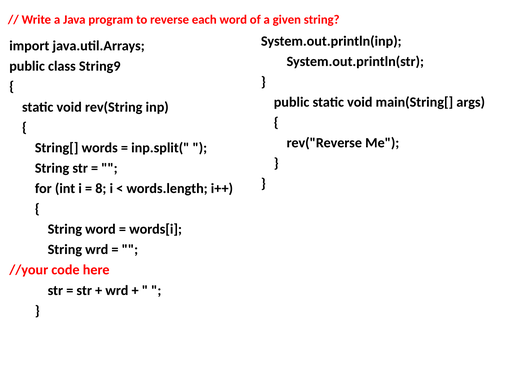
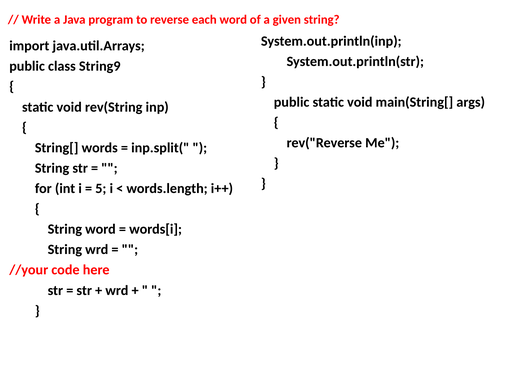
8: 8 -> 5
